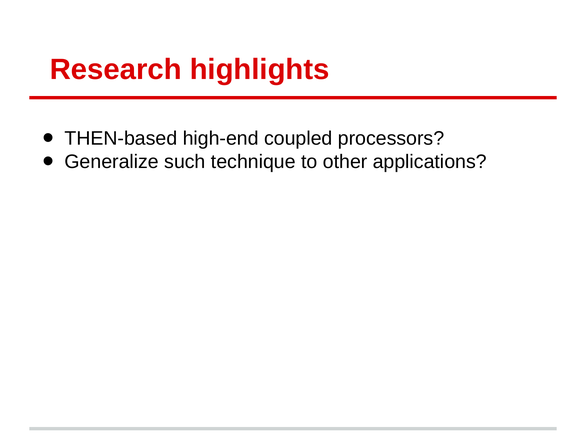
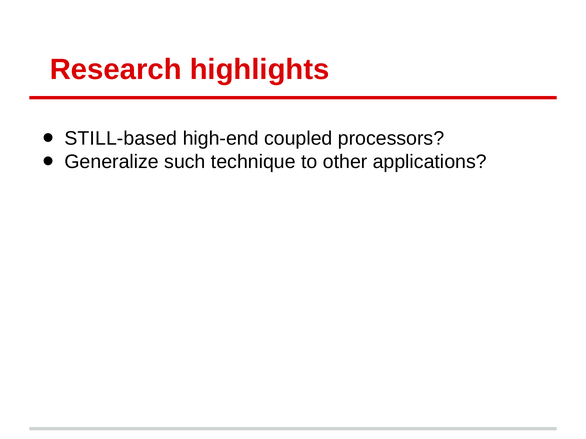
THEN-based: THEN-based -> STILL-based
